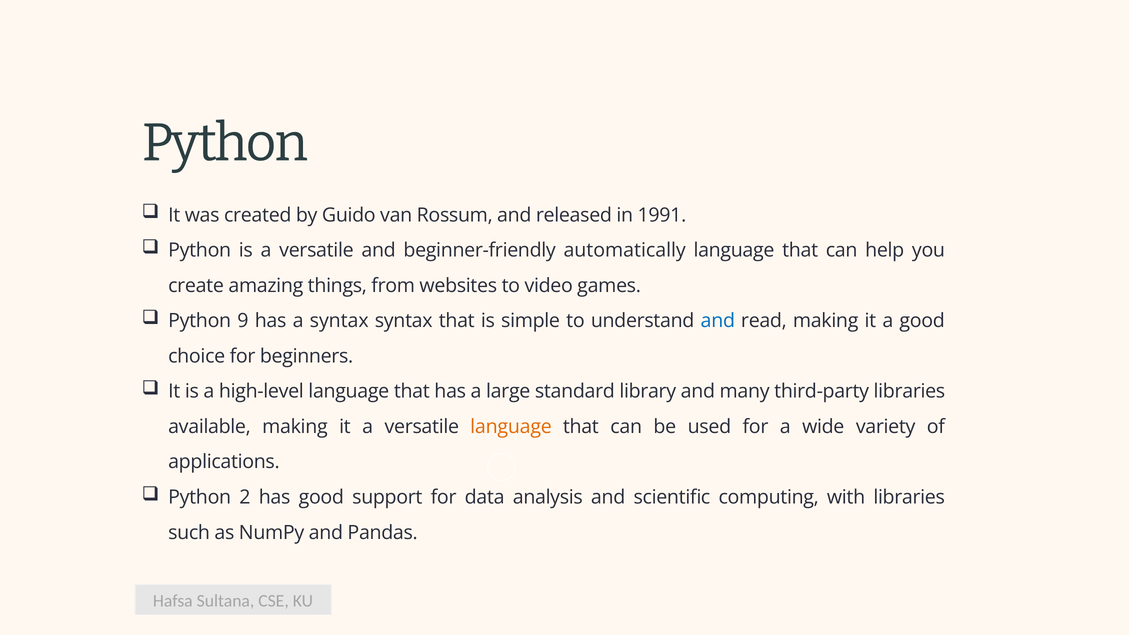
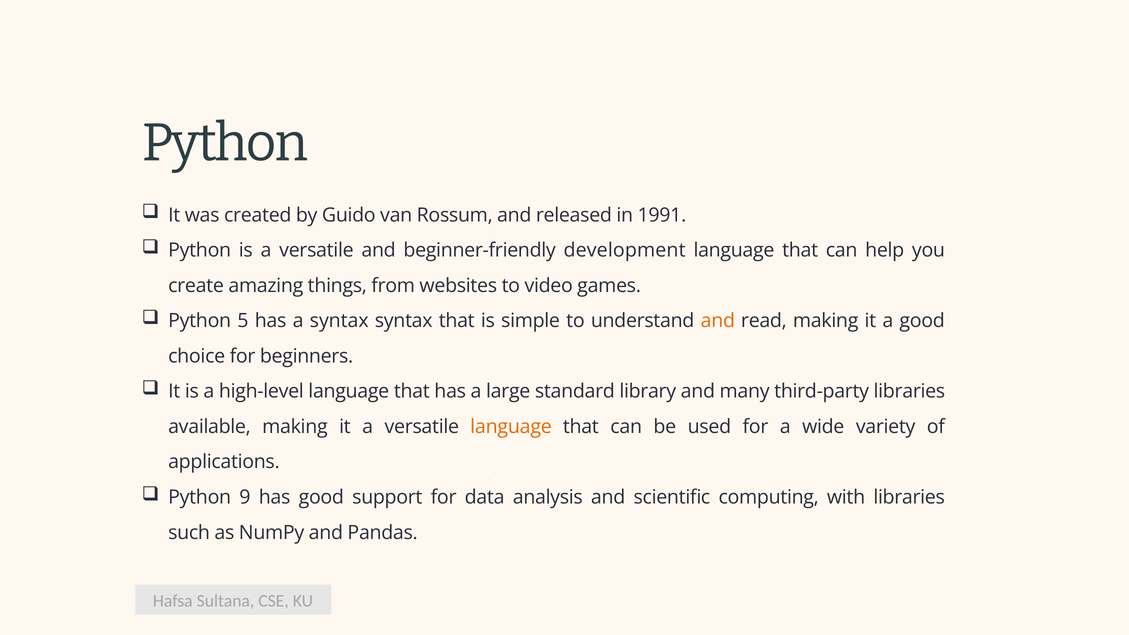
automatically: automatically -> development
9: 9 -> 5
and at (718, 321) colour: blue -> orange
2: 2 -> 9
